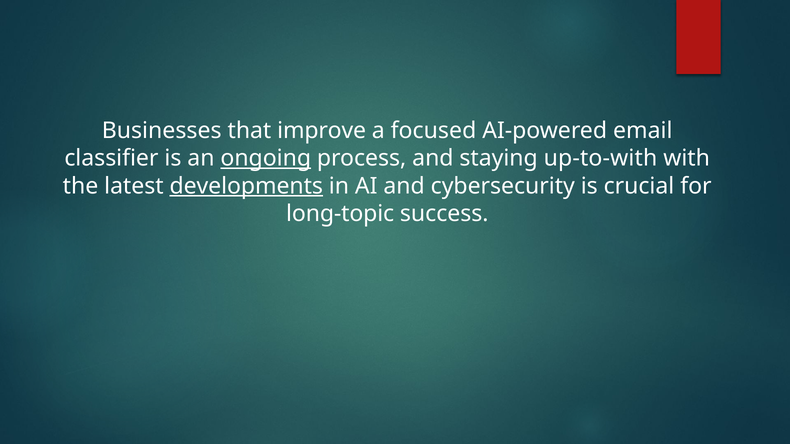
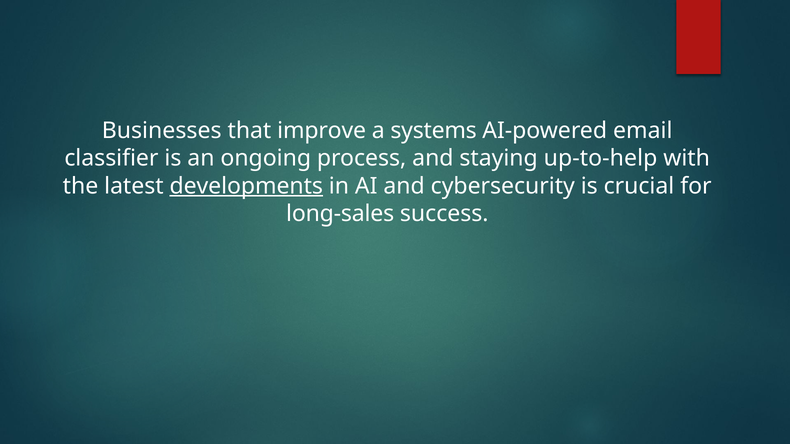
focused: focused -> systems
ongoing underline: present -> none
up-to-with: up-to-with -> up-to-help
long-topic: long-topic -> long-sales
